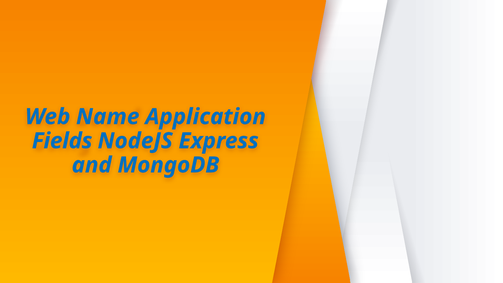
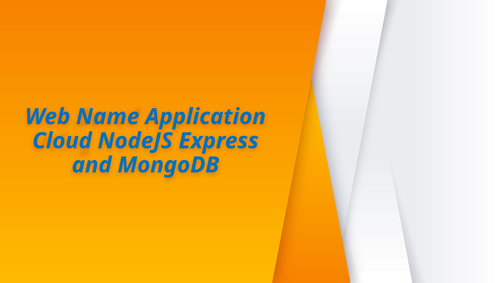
Fields: Fields -> Cloud
